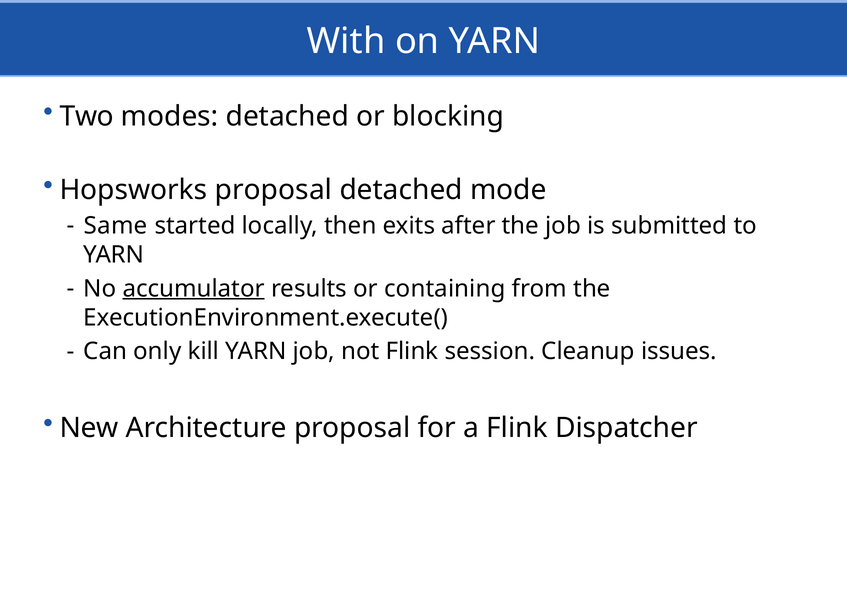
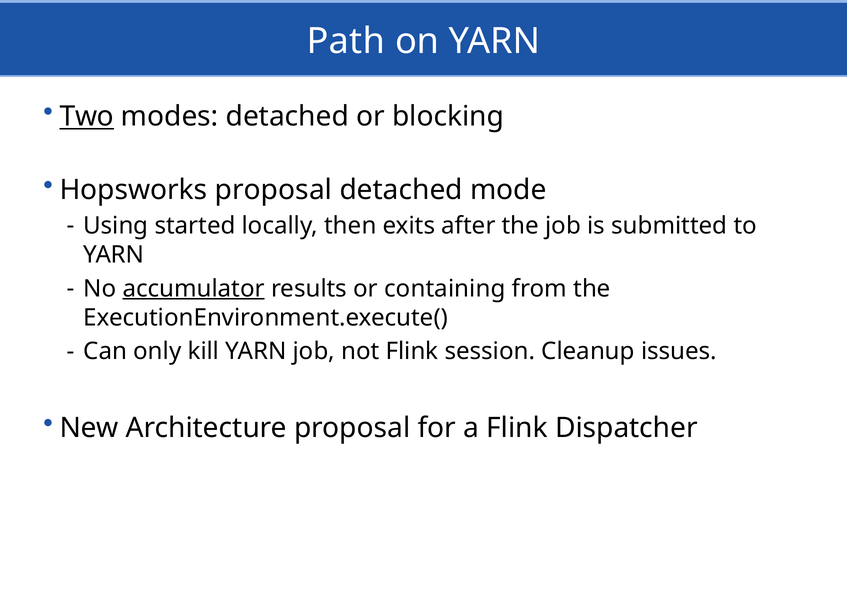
With: With -> Path
Two underline: none -> present
Same: Same -> Using
